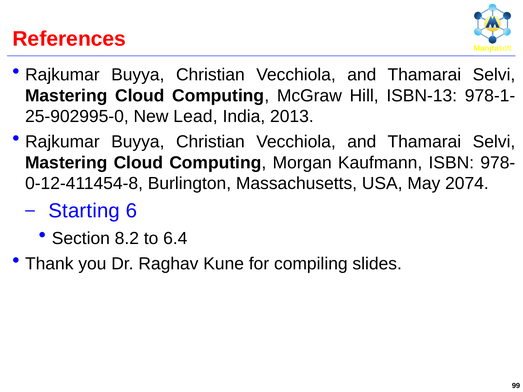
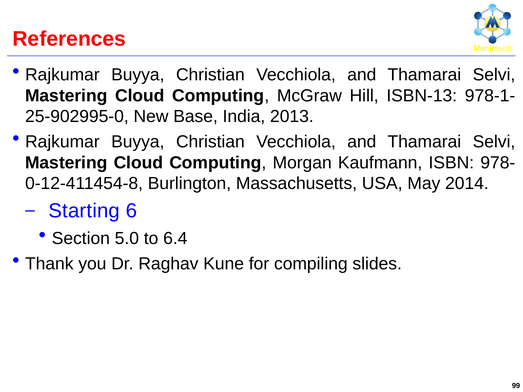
Lead: Lead -> Base
2074: 2074 -> 2014
8.2: 8.2 -> 5.0
